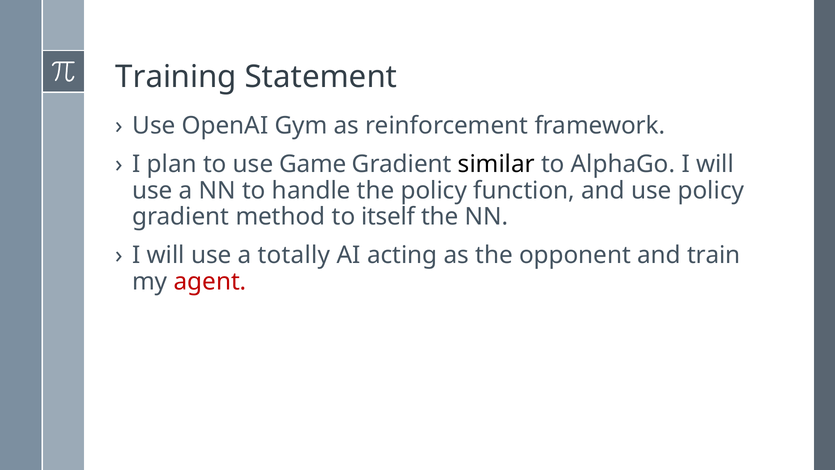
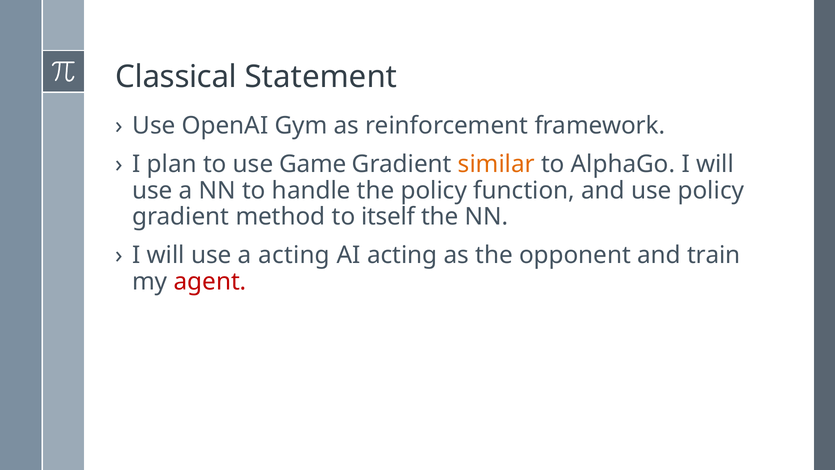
Training: Training -> Classical
similar colour: black -> orange
a totally: totally -> acting
